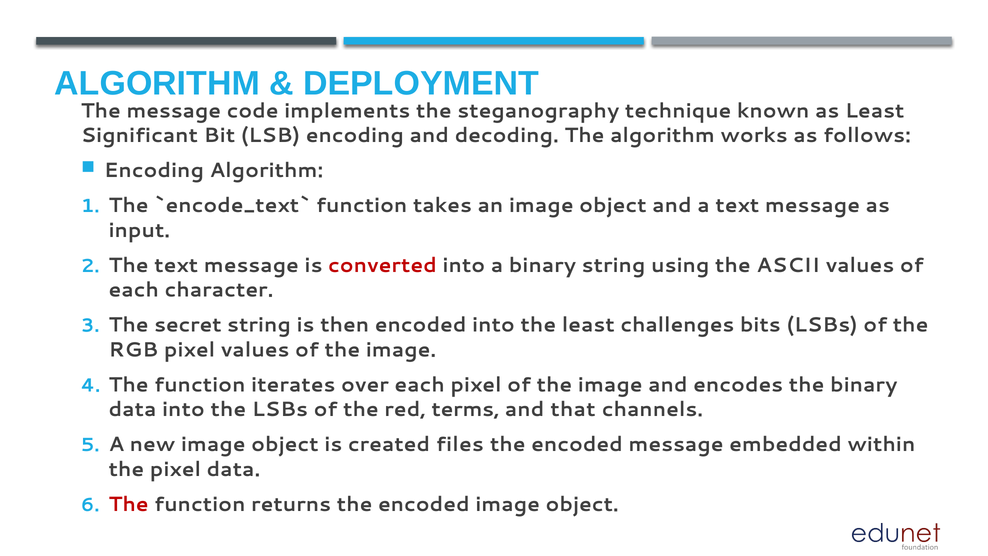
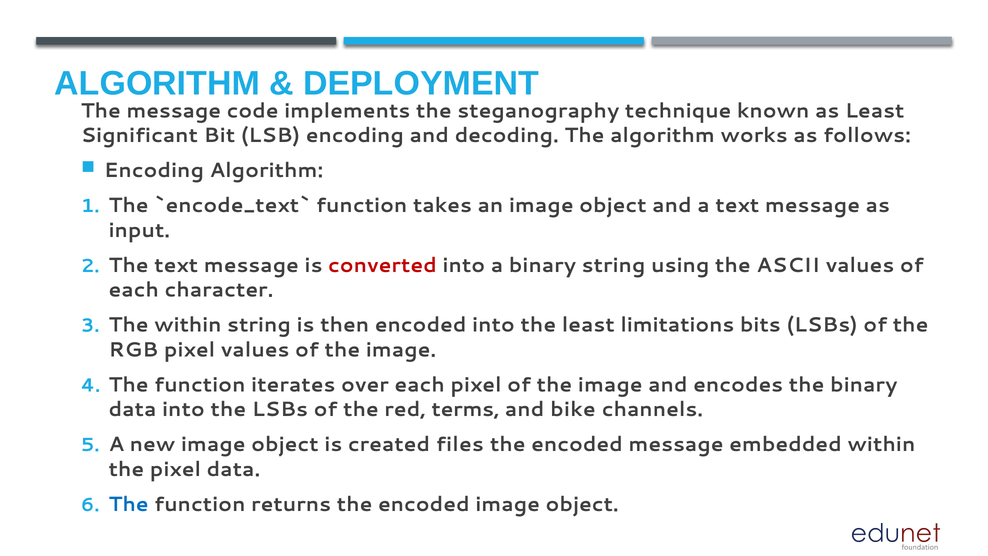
The secret: secret -> within
challenges: challenges -> limitations
that: that -> bike
The at (129, 504) colour: red -> blue
